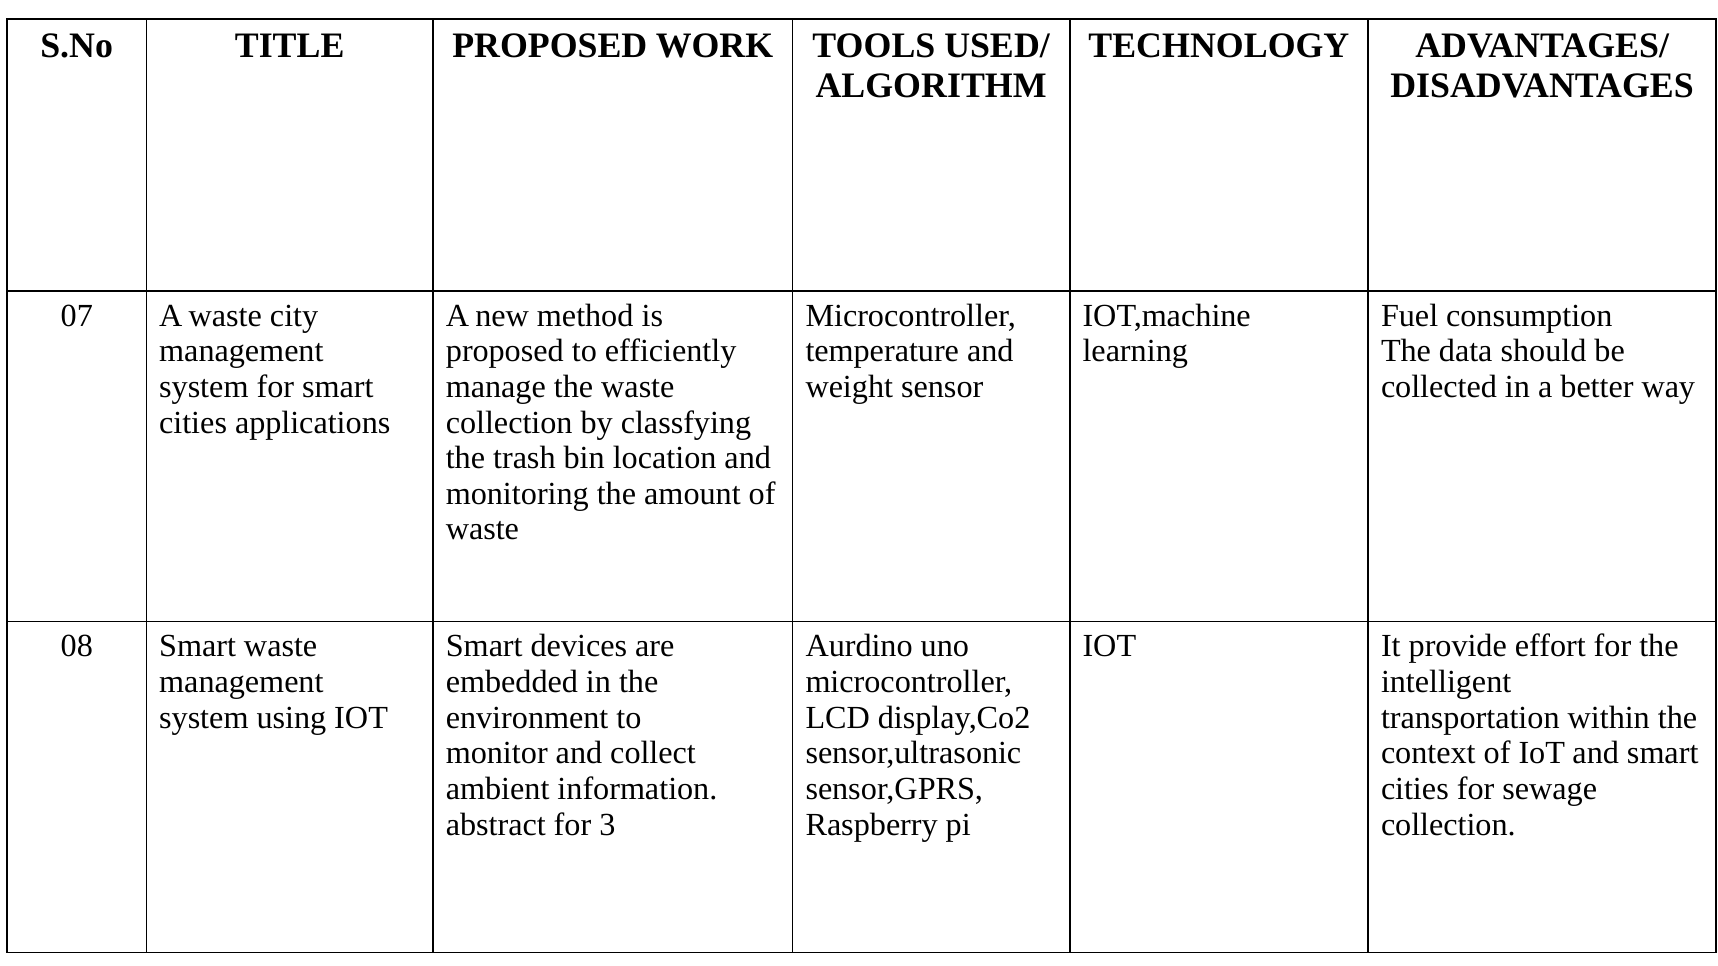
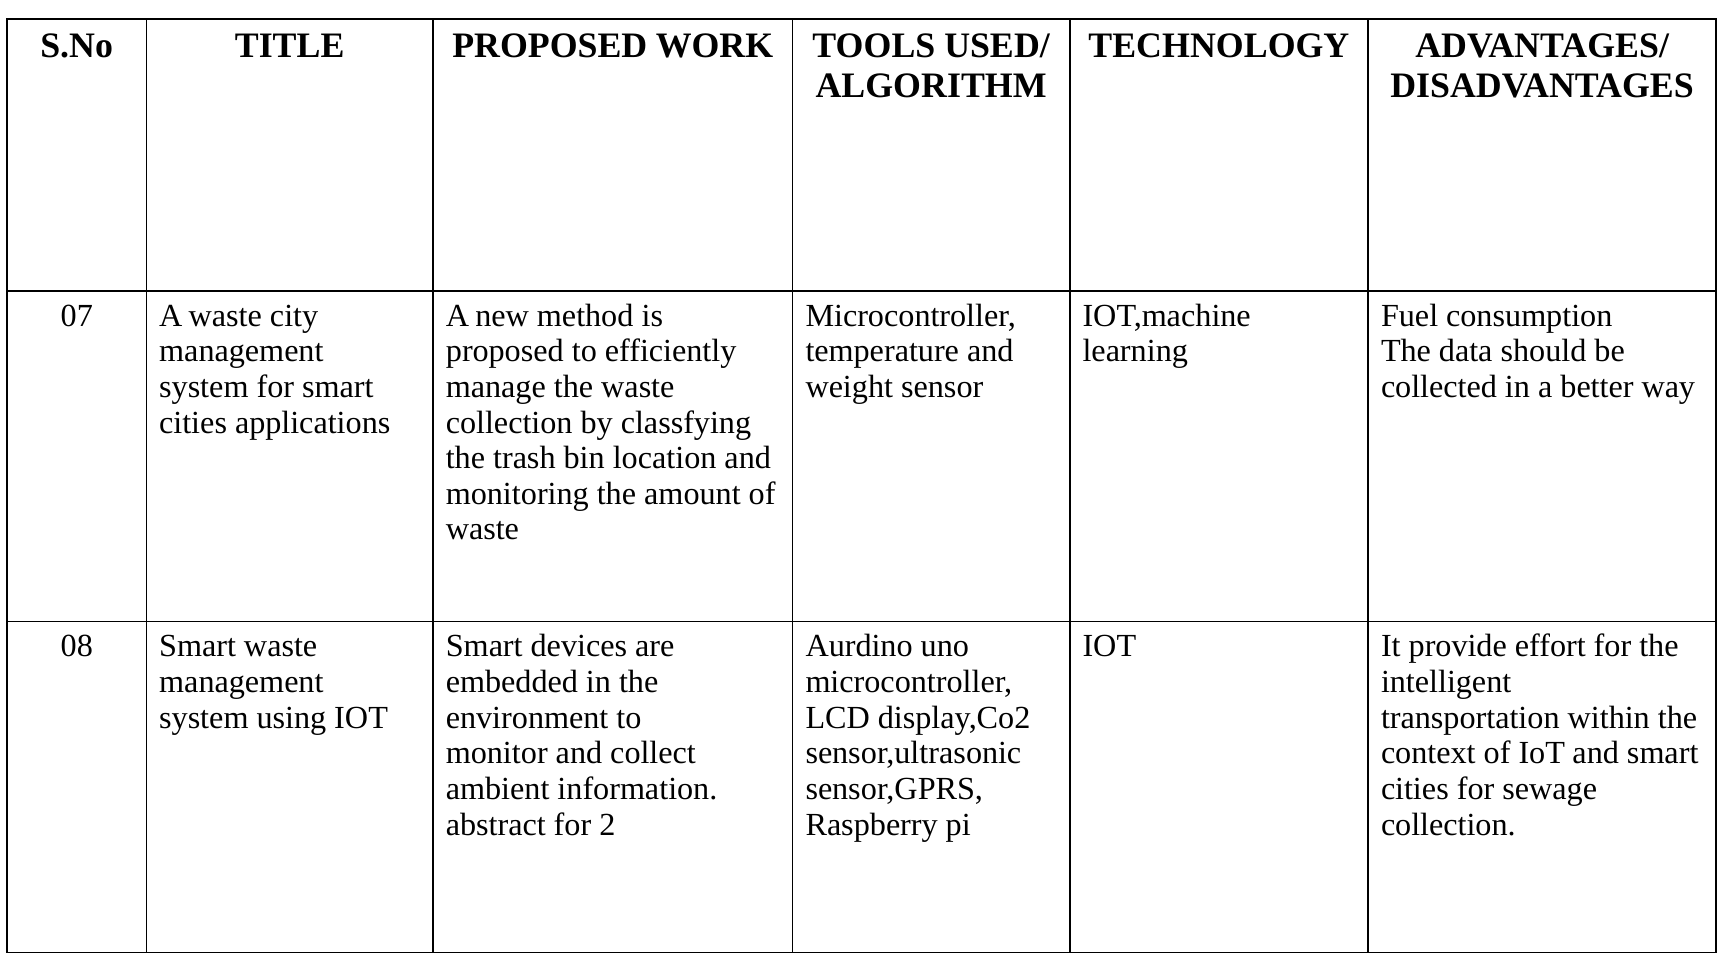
3: 3 -> 2
